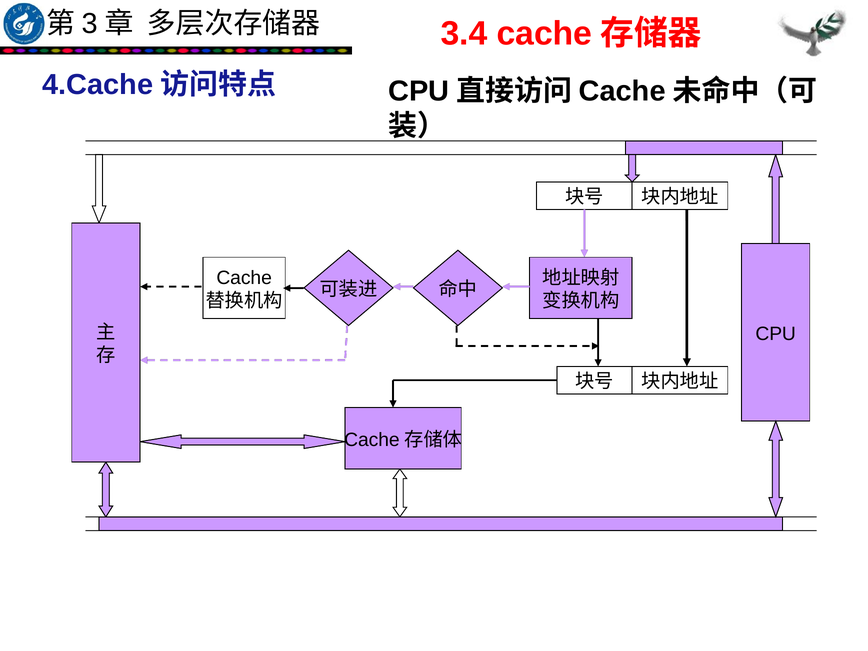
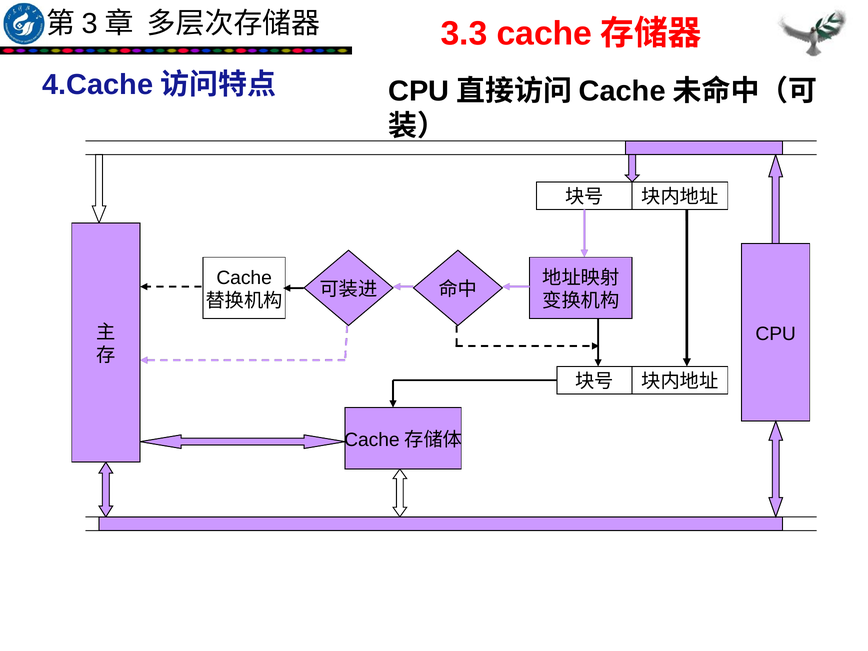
3.4: 3.4 -> 3.3
